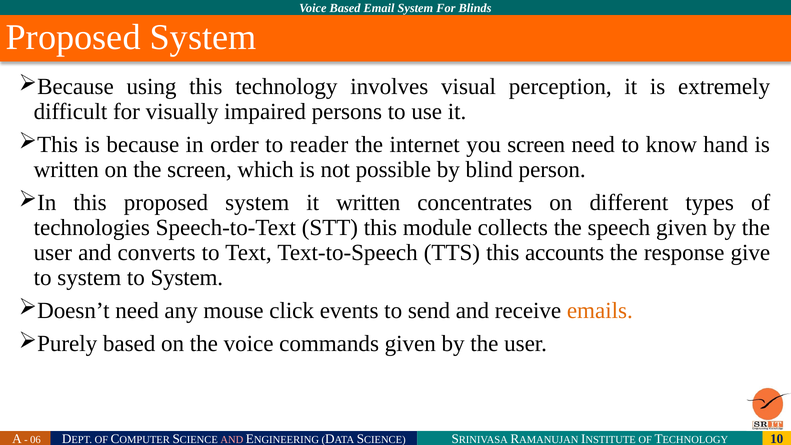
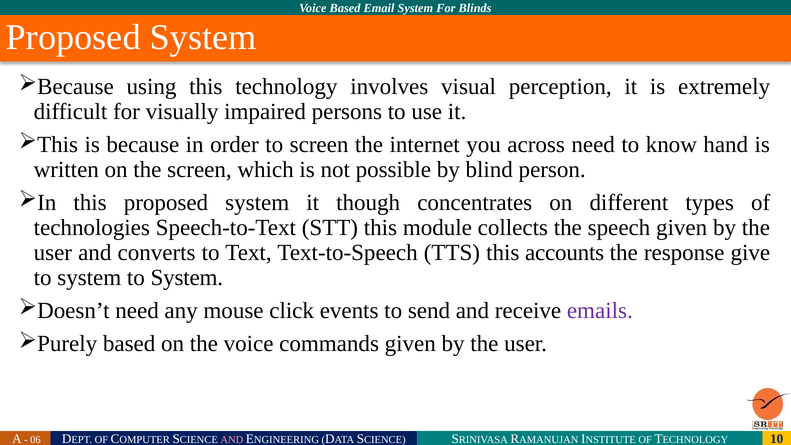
to reader: reader -> screen
you screen: screen -> across
it written: written -> though
emails colour: orange -> purple
